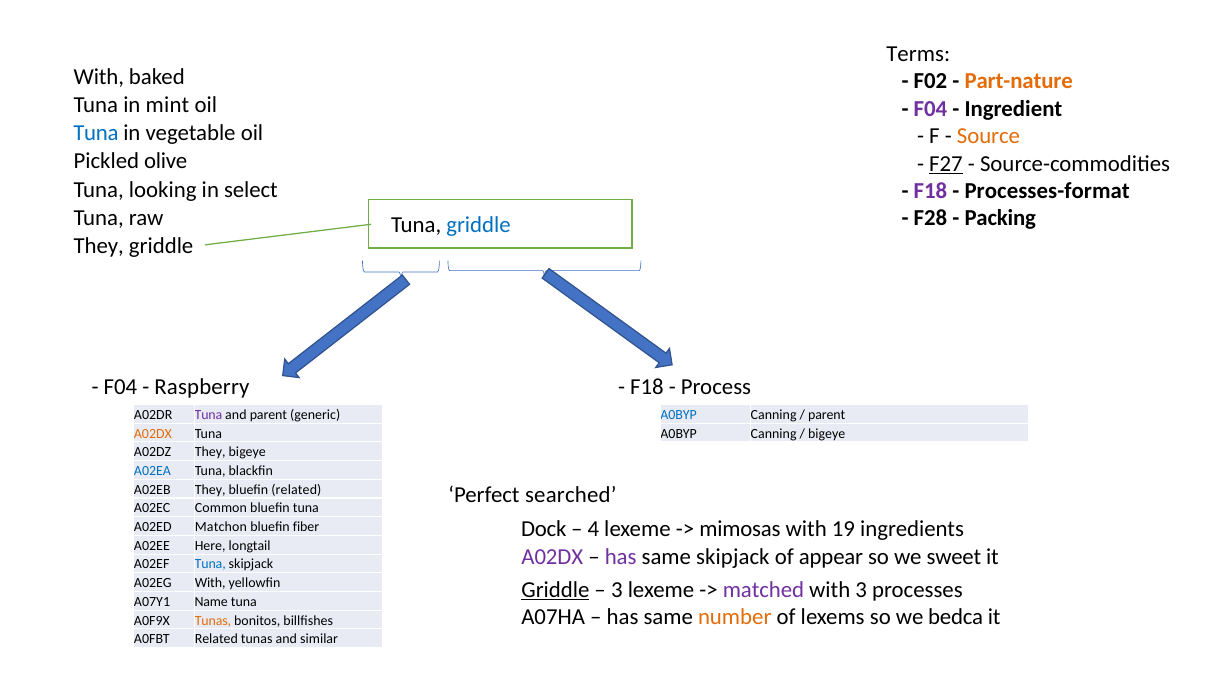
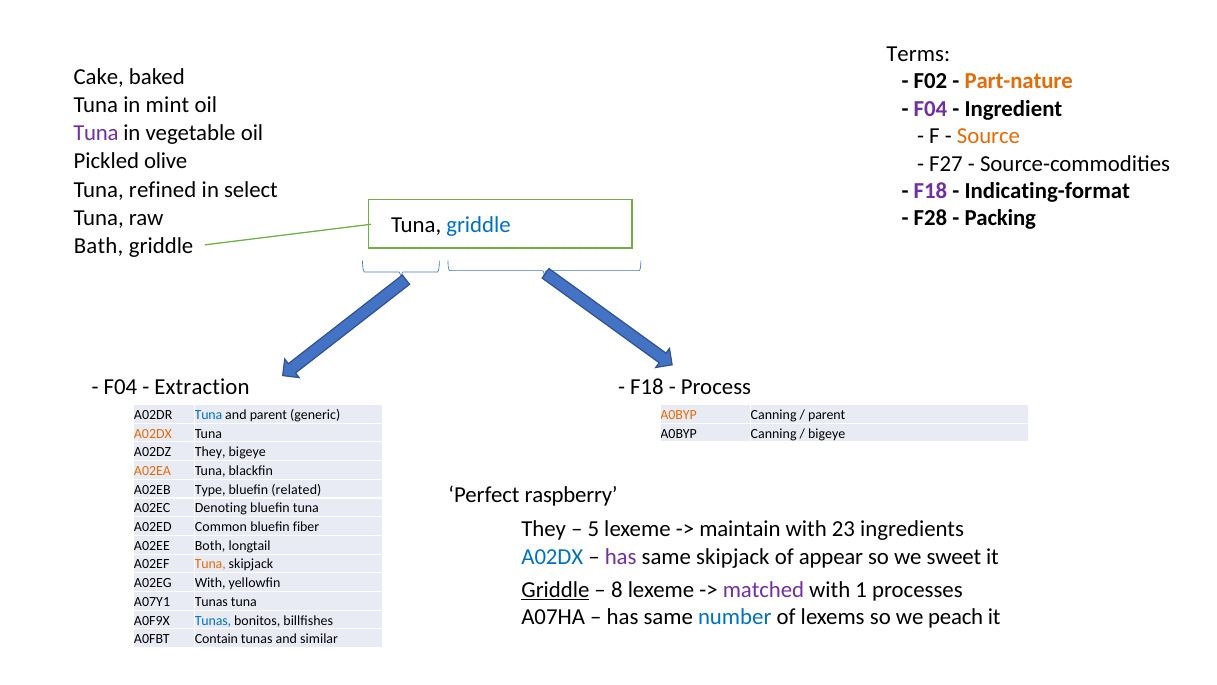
With at (99, 77): With -> Cake
Tuna at (96, 133) colour: blue -> purple
F27 underline: present -> none
looking: looking -> refined
Processes-format: Processes-format -> Indicating-format
They at (99, 246): They -> Bath
Raspberry: Raspberry -> Extraction
Tuna at (208, 415) colour: purple -> blue
A0BYP at (679, 415) colour: blue -> orange
A02EA colour: blue -> orange
A02EB They: They -> Type
searched: searched -> raspberry
Common: Common -> Denoting
Dock at (544, 529): Dock -> They
4: 4 -> 5
mimosas: mimosas -> maintain
19: 19 -> 23
Matchon: Matchon -> Common
Here: Here -> Both
A02DX at (552, 556) colour: purple -> blue
Tuna at (210, 564) colour: blue -> orange
3 at (617, 590): 3 -> 8
with 3: 3 -> 1
A07Y1 Name: Name -> Tunas
number colour: orange -> blue
bedca: bedca -> peach
Tunas at (213, 620) colour: orange -> blue
A0FBT Related: Related -> Contain
